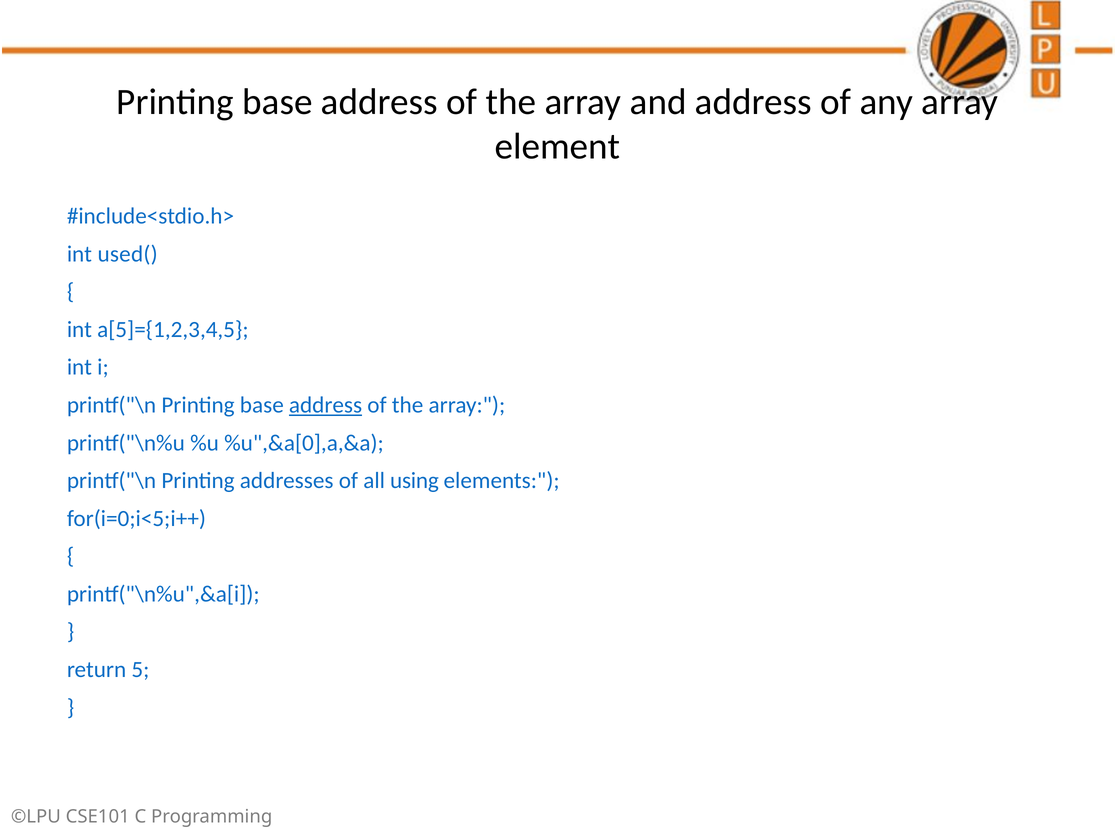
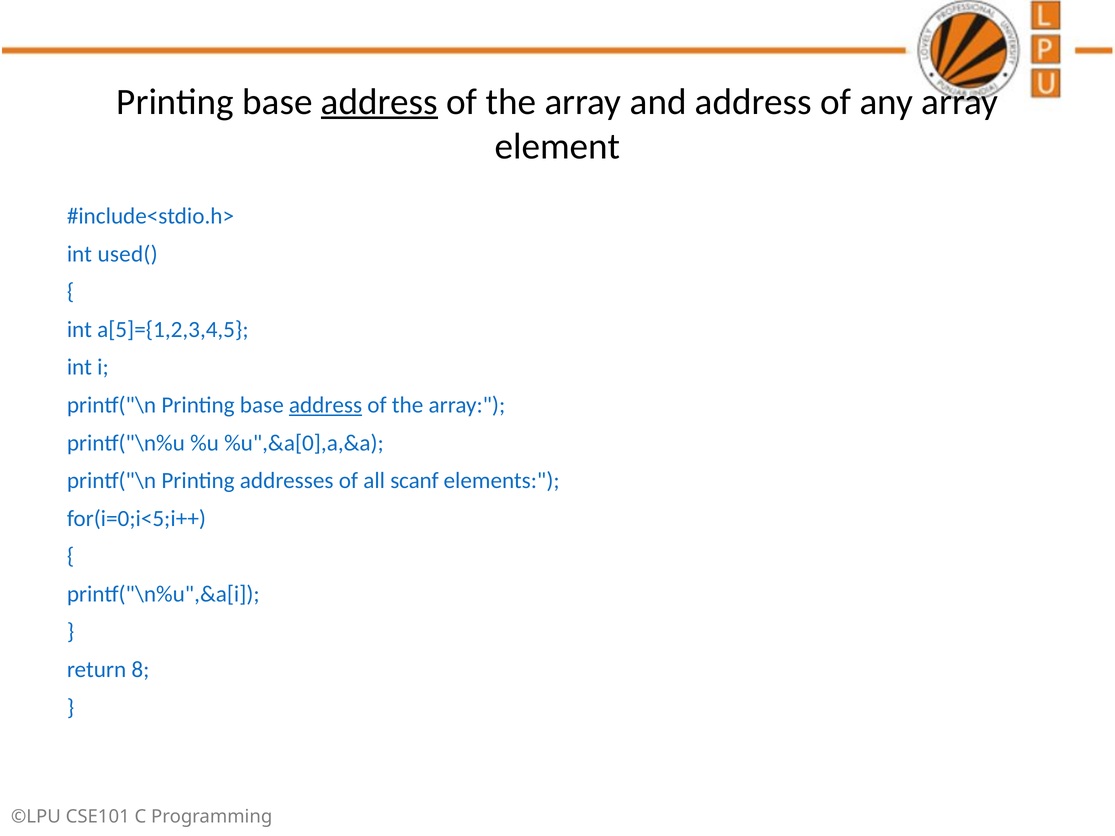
address at (379, 102) underline: none -> present
using: using -> scanf
5: 5 -> 8
